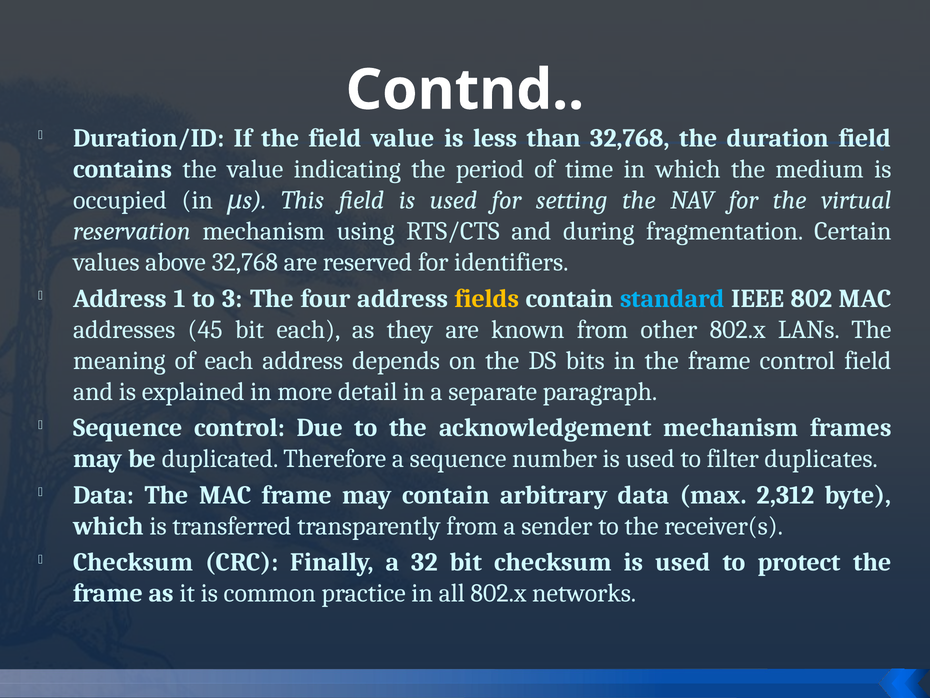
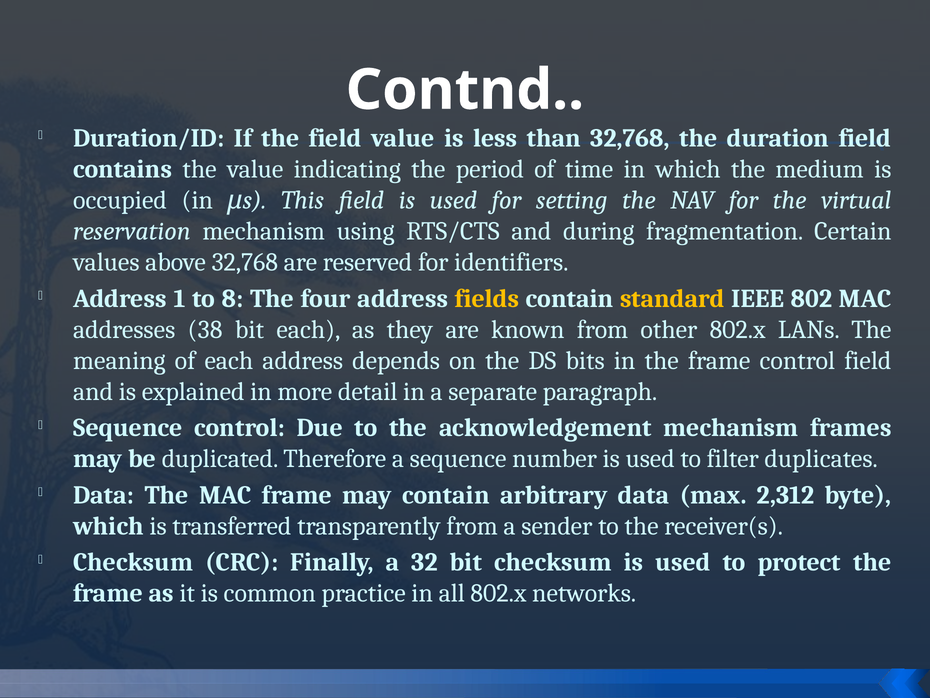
3: 3 -> 8
standard colour: light blue -> yellow
45: 45 -> 38
